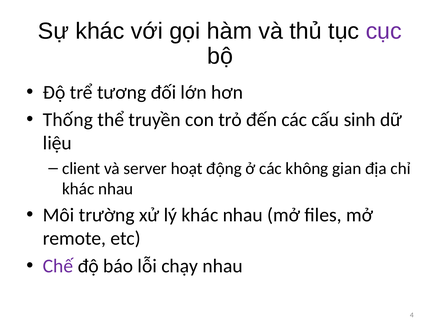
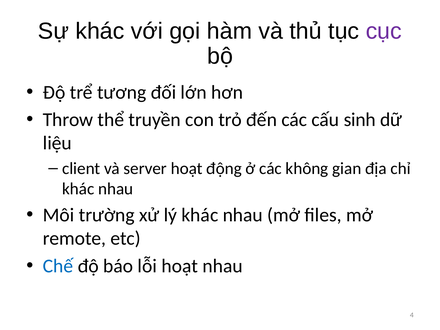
Thống: Thống -> Throw
Chế colour: purple -> blue
lỗi chạy: chạy -> hoạt
